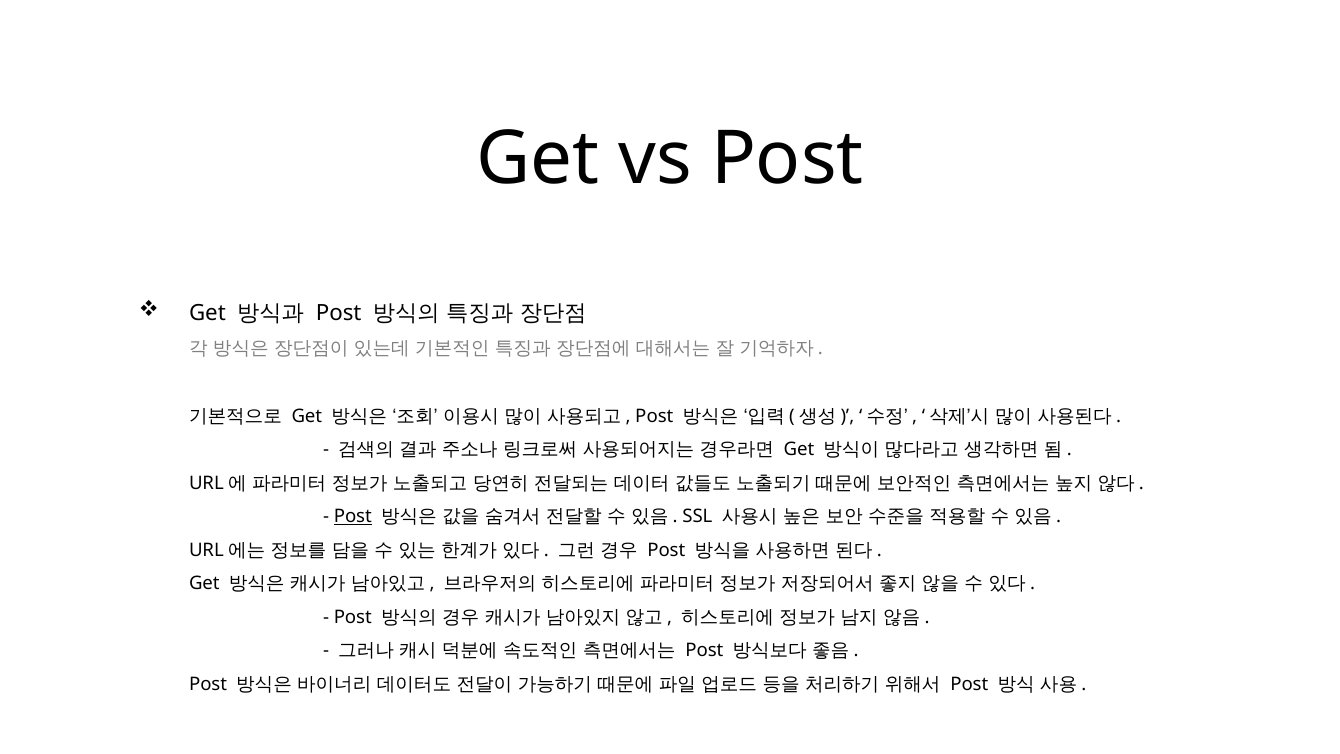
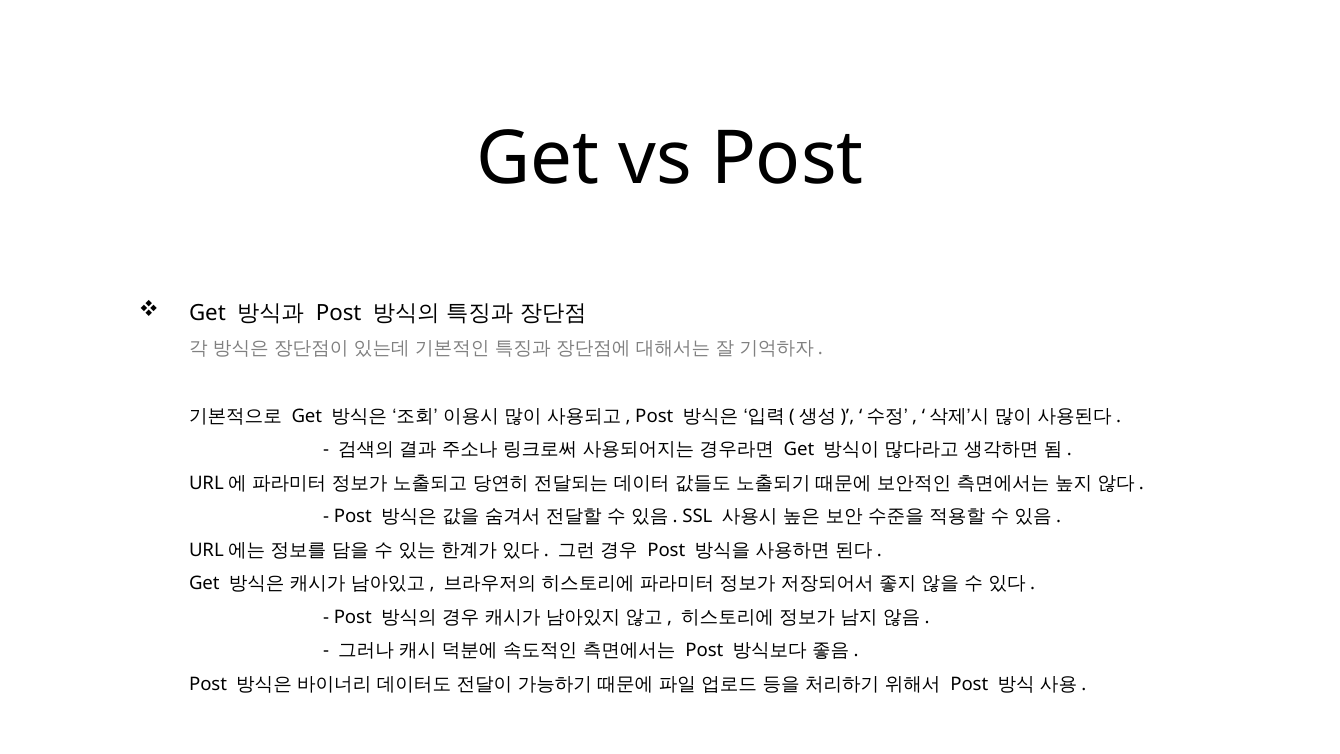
Post at (353, 516) underline: present -> none
